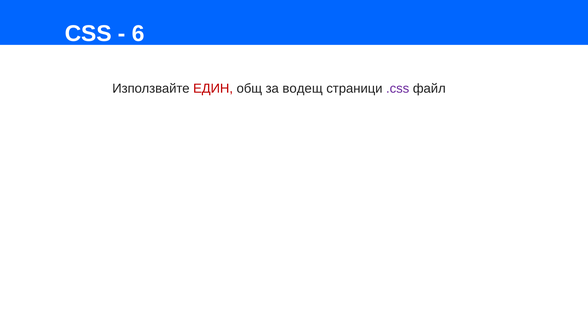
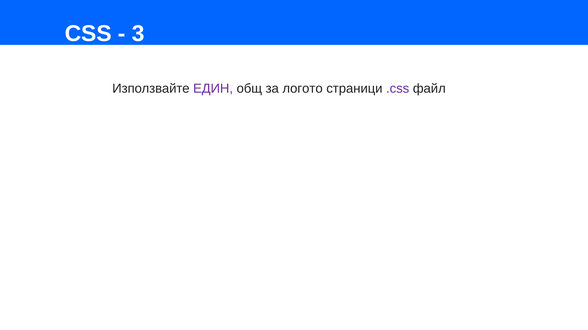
6: 6 -> 3
ЕДИН colour: red -> purple
водещ: водещ -> логото
